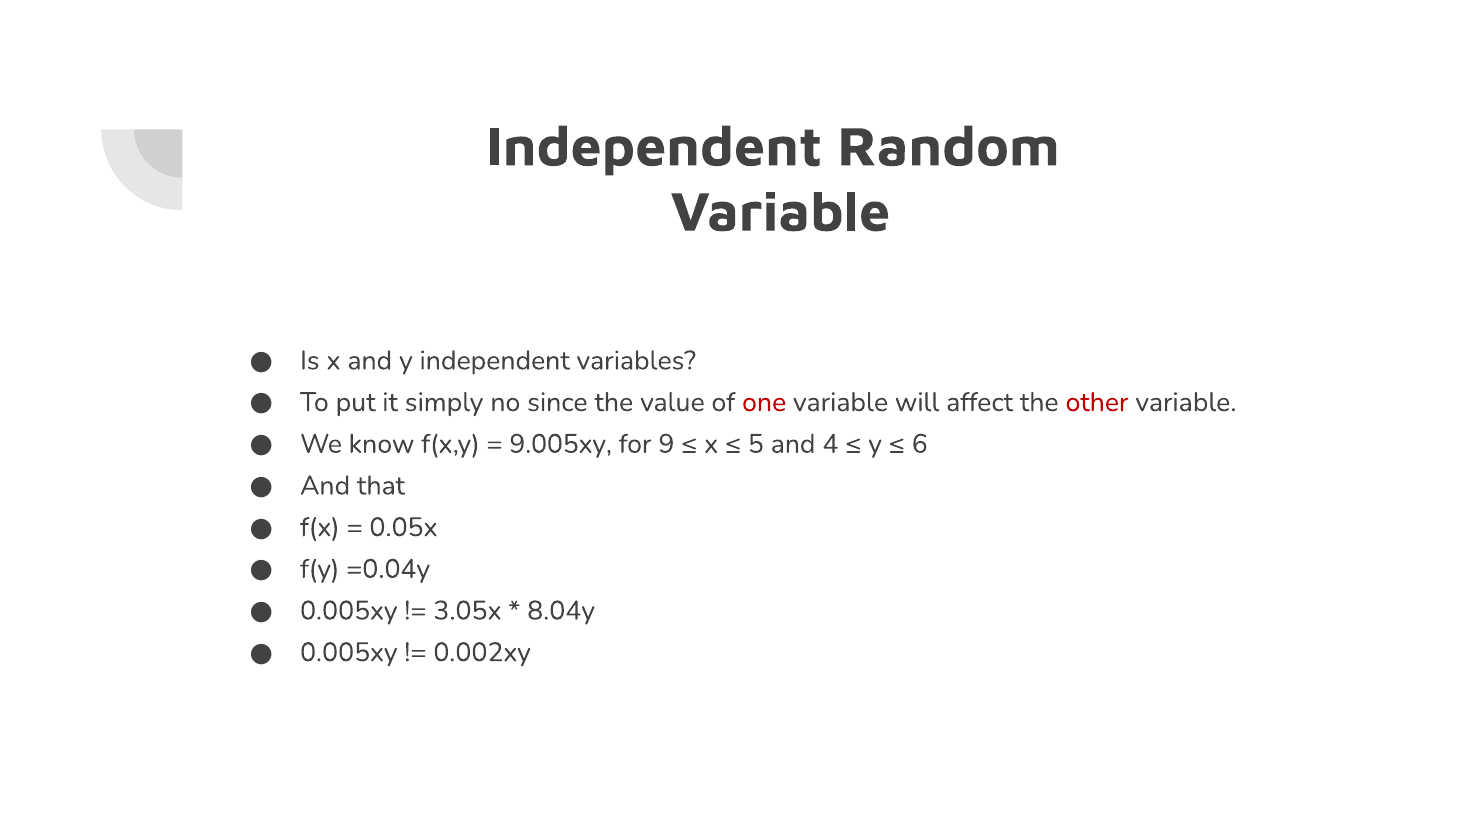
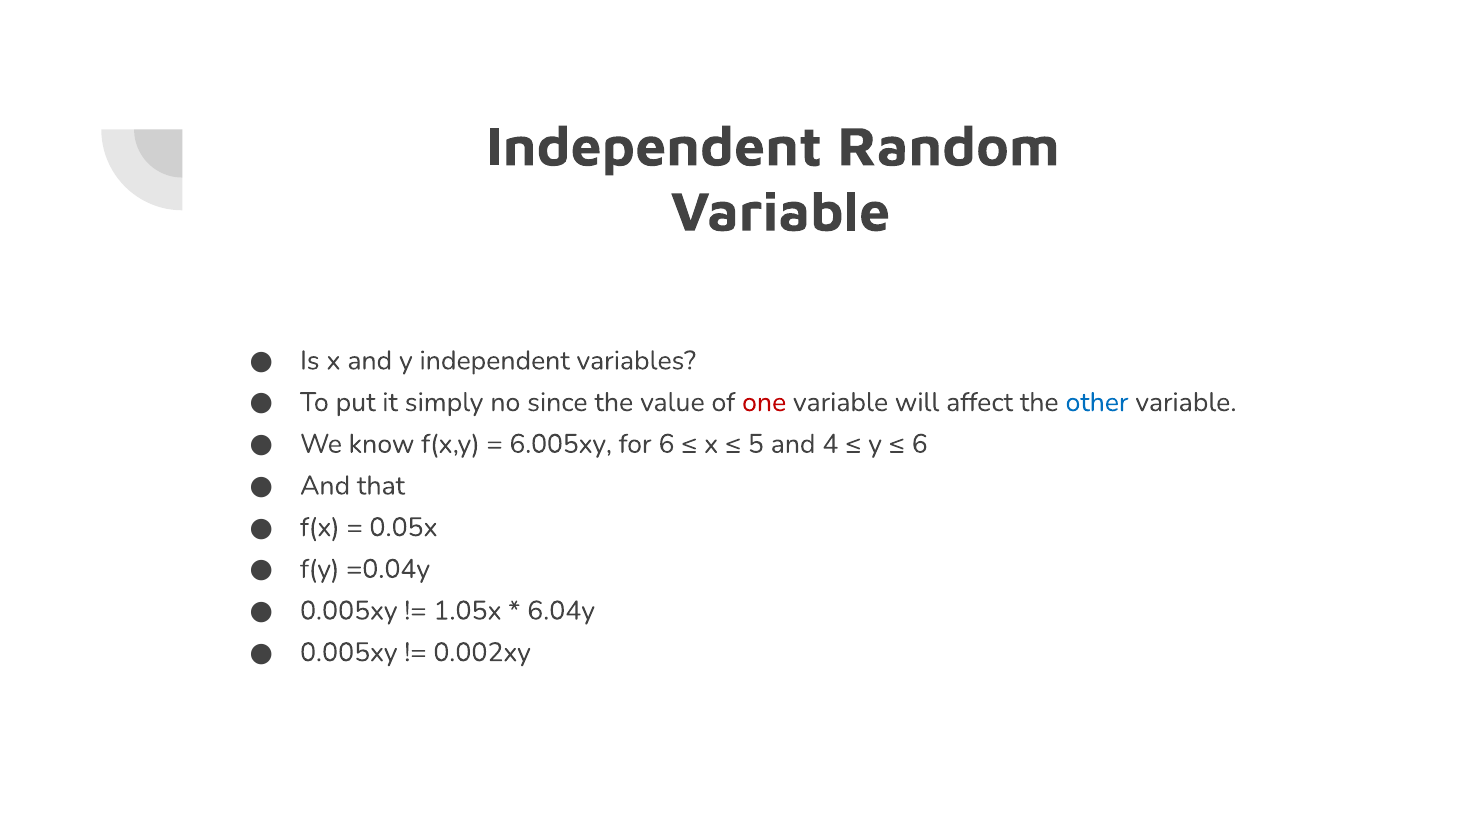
other colour: red -> blue
9.005xy: 9.005xy -> 6.005xy
for 9: 9 -> 6
3.05x: 3.05x -> 1.05x
8.04y: 8.04y -> 6.04y
